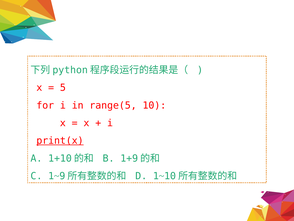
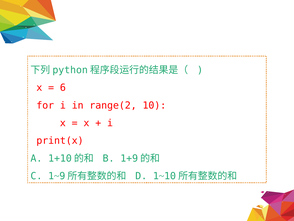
5: 5 -> 6
range(5: range(5 -> range(2
print(x underline: present -> none
